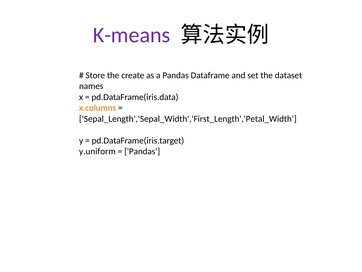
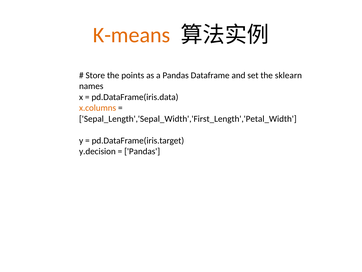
K-means colour: purple -> orange
create: create -> points
dataset: dataset -> sklearn
y.uniform: y.uniform -> y.decision
